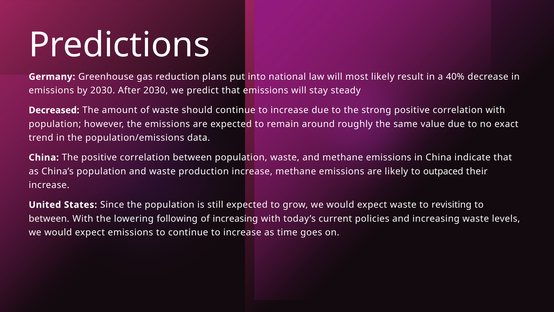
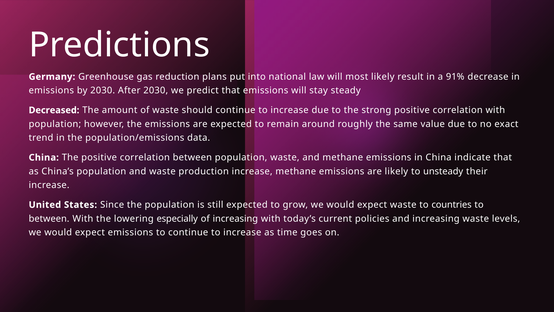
40%: 40% -> 91%
outpaced: outpaced -> unsteady
revisiting: revisiting -> countries
following: following -> especially
